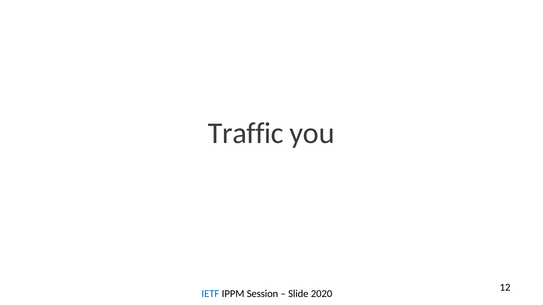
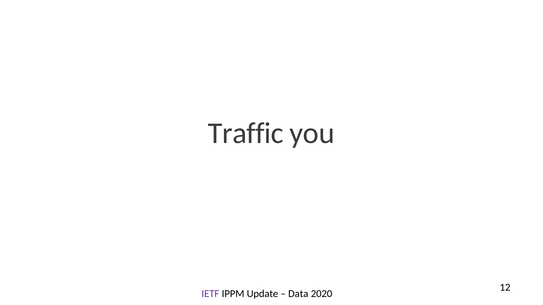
IETF colour: blue -> purple
Session: Session -> Update
Slide: Slide -> Data
